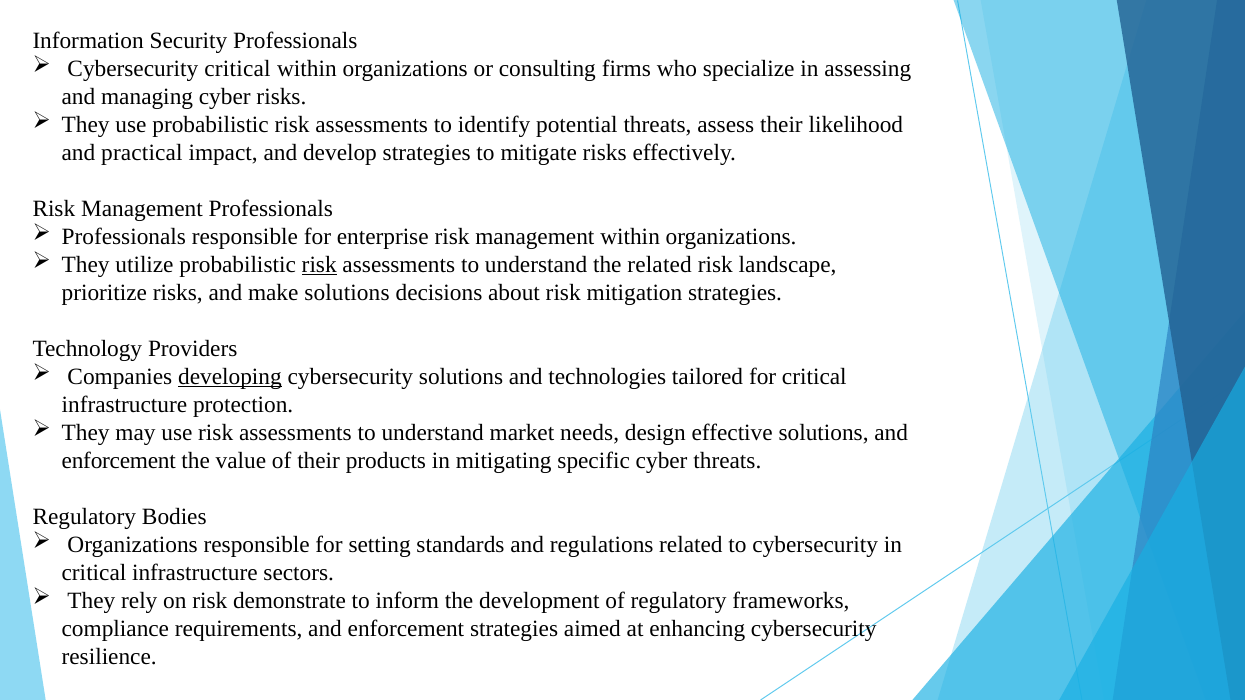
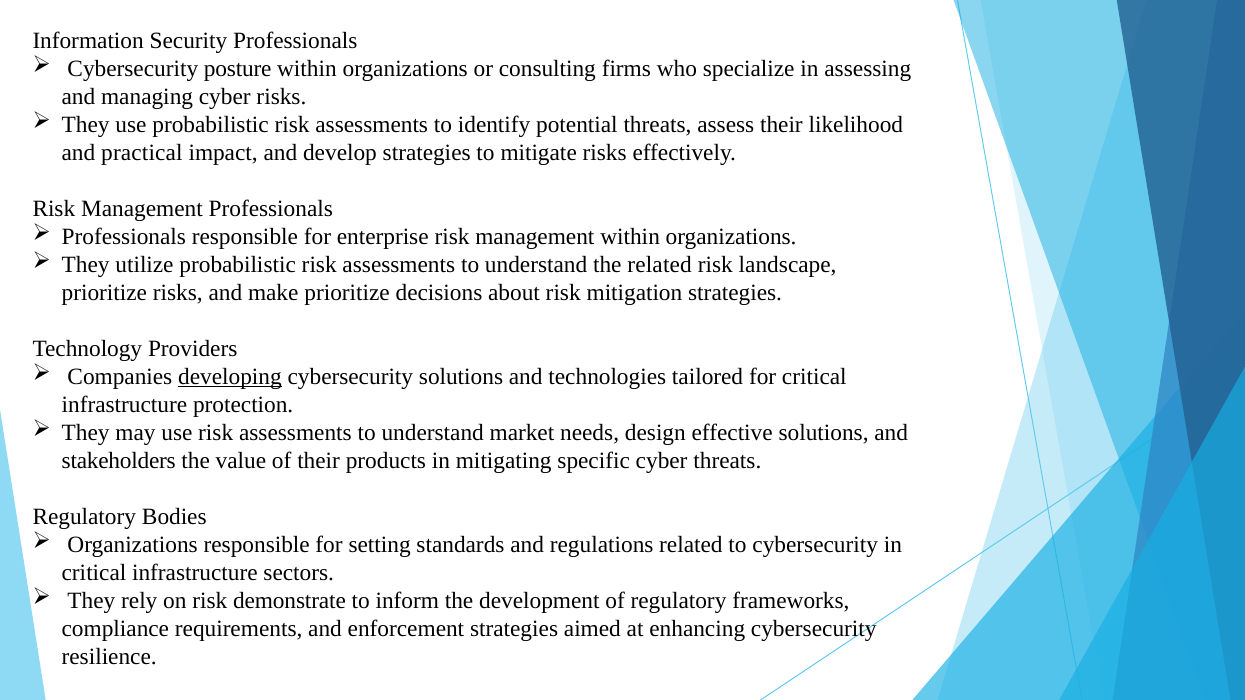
Cybersecurity critical: critical -> posture
risk at (319, 264) underline: present -> none
make solutions: solutions -> prioritize
enforcement at (119, 461): enforcement -> stakeholders
